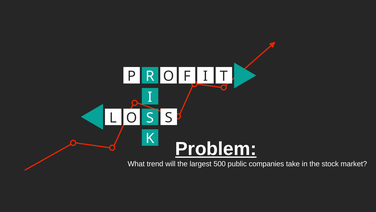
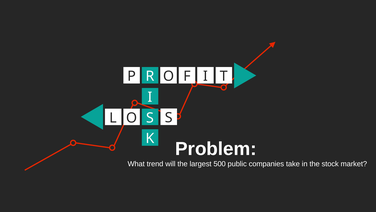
Problem underline: present -> none
